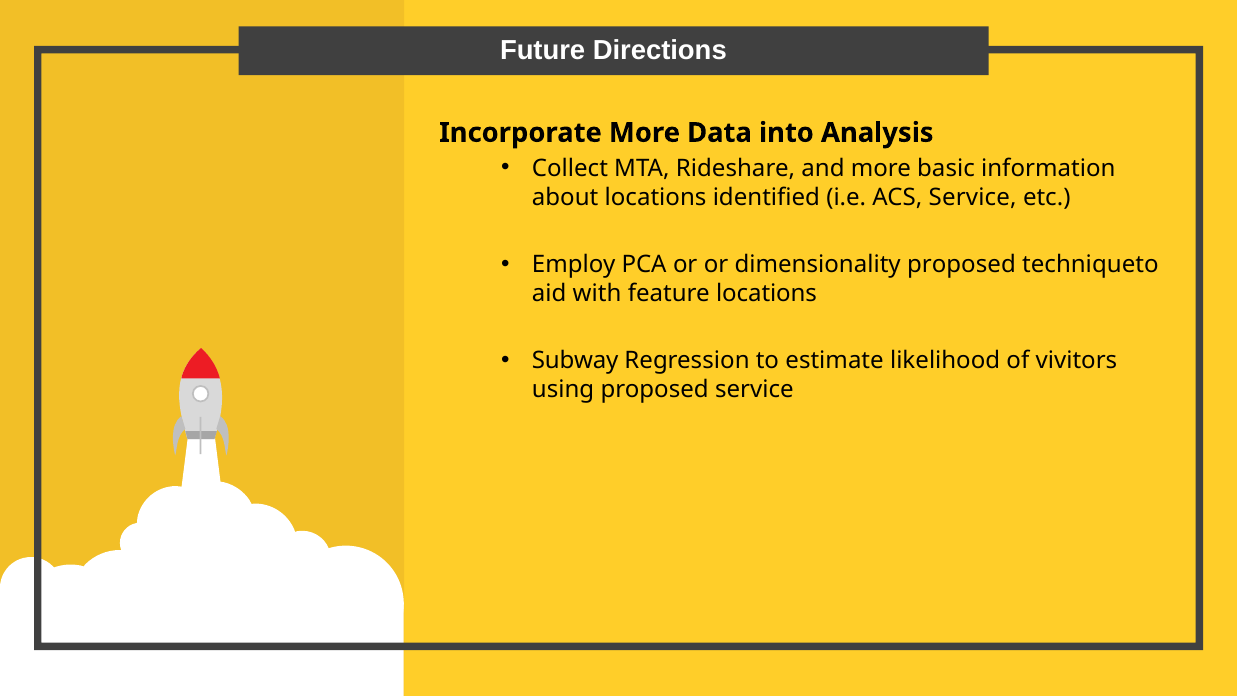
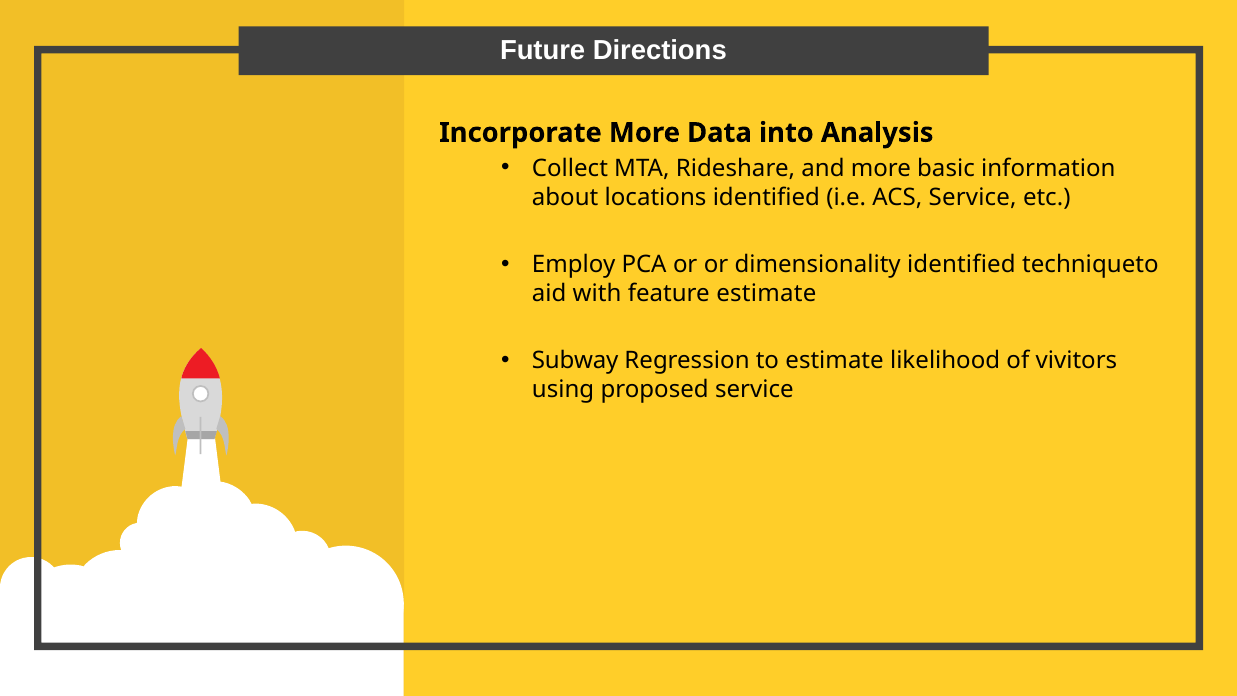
dimensionality proposed: proposed -> identified
feature locations: locations -> estimate
